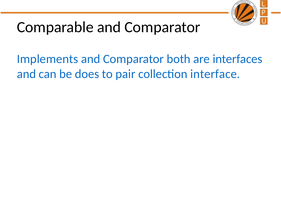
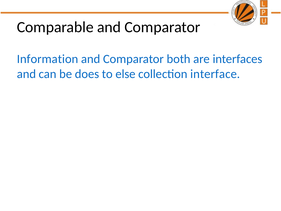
Implements: Implements -> Information
pair: pair -> else
